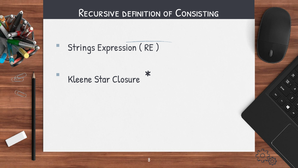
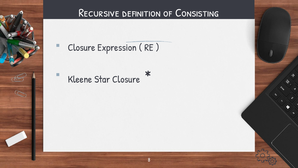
Strings at (82, 47): Strings -> Closure
